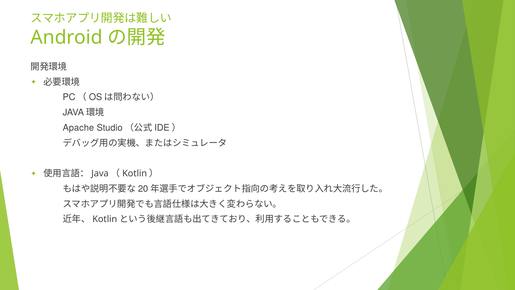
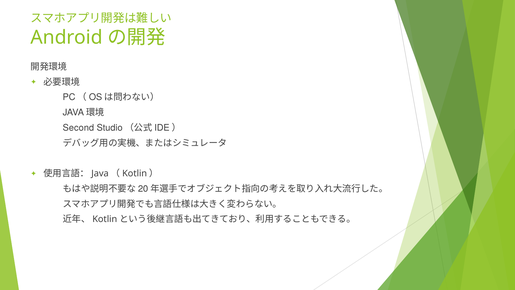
Apache: Apache -> Second
